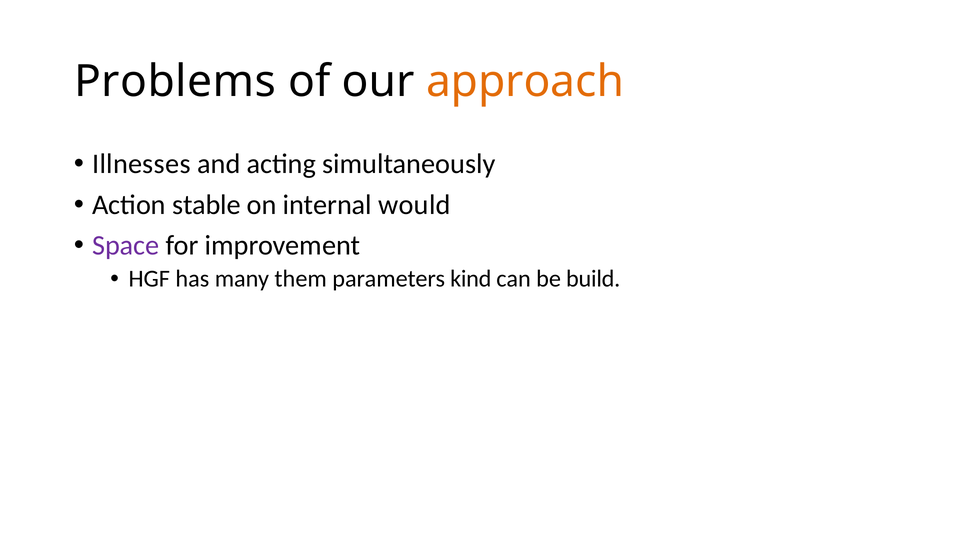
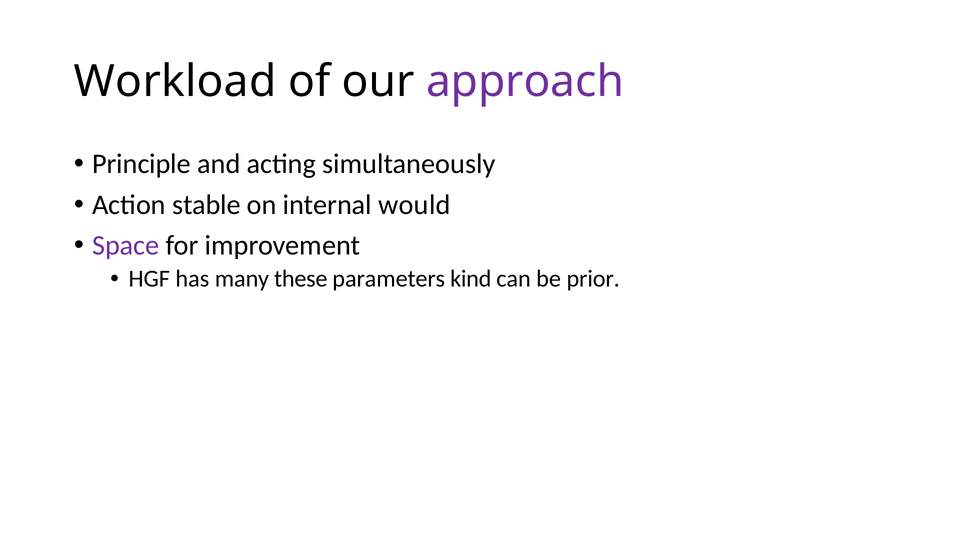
Problems: Problems -> Workload
approach colour: orange -> purple
Illnesses: Illnesses -> Principle
them: them -> these
build: build -> prior
